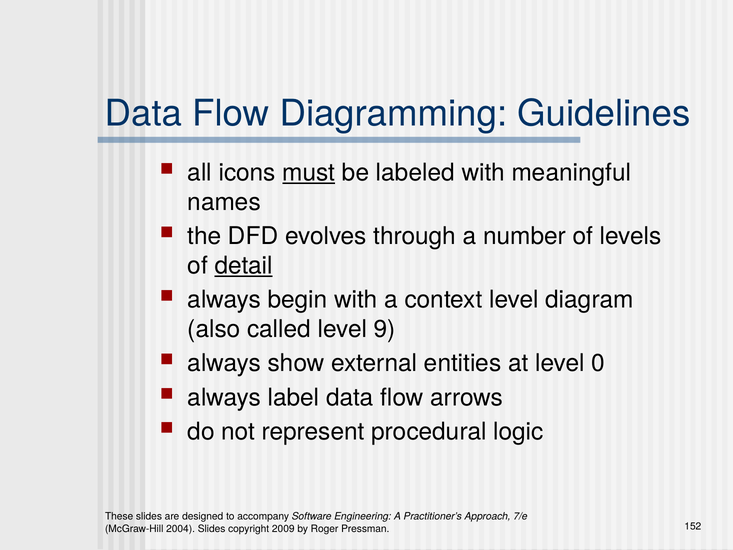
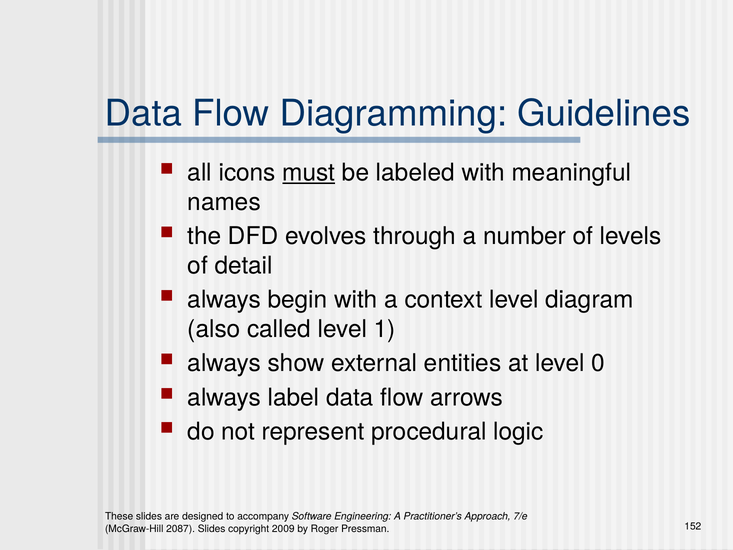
detail underline: present -> none
9: 9 -> 1
2004: 2004 -> 2087
